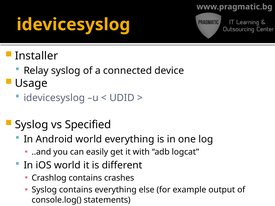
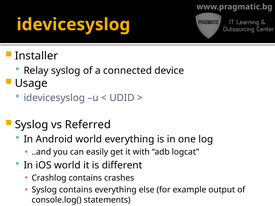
Specified: Specified -> Referred
